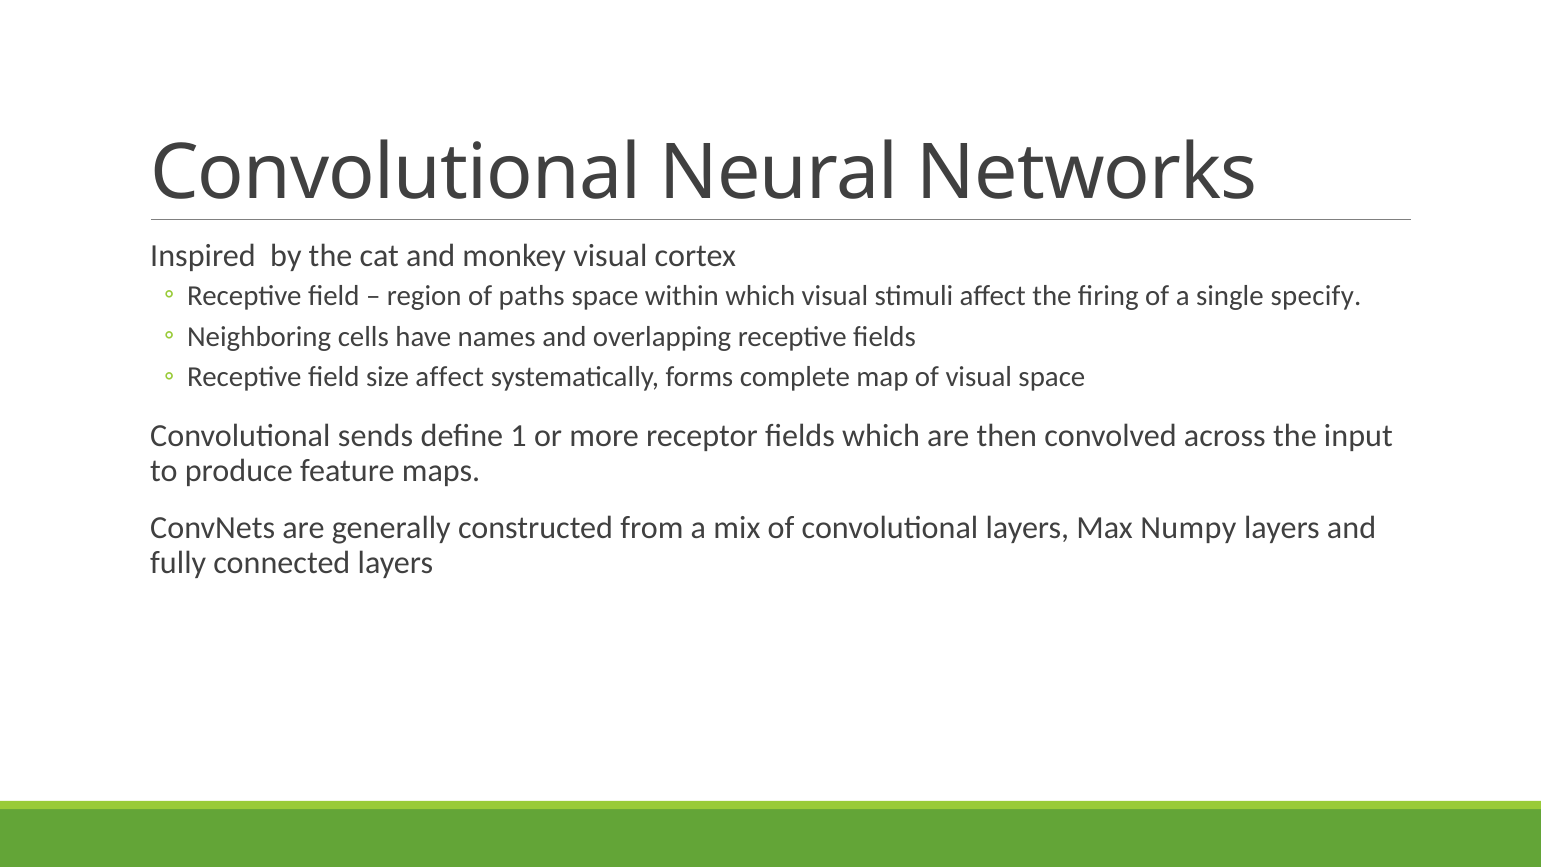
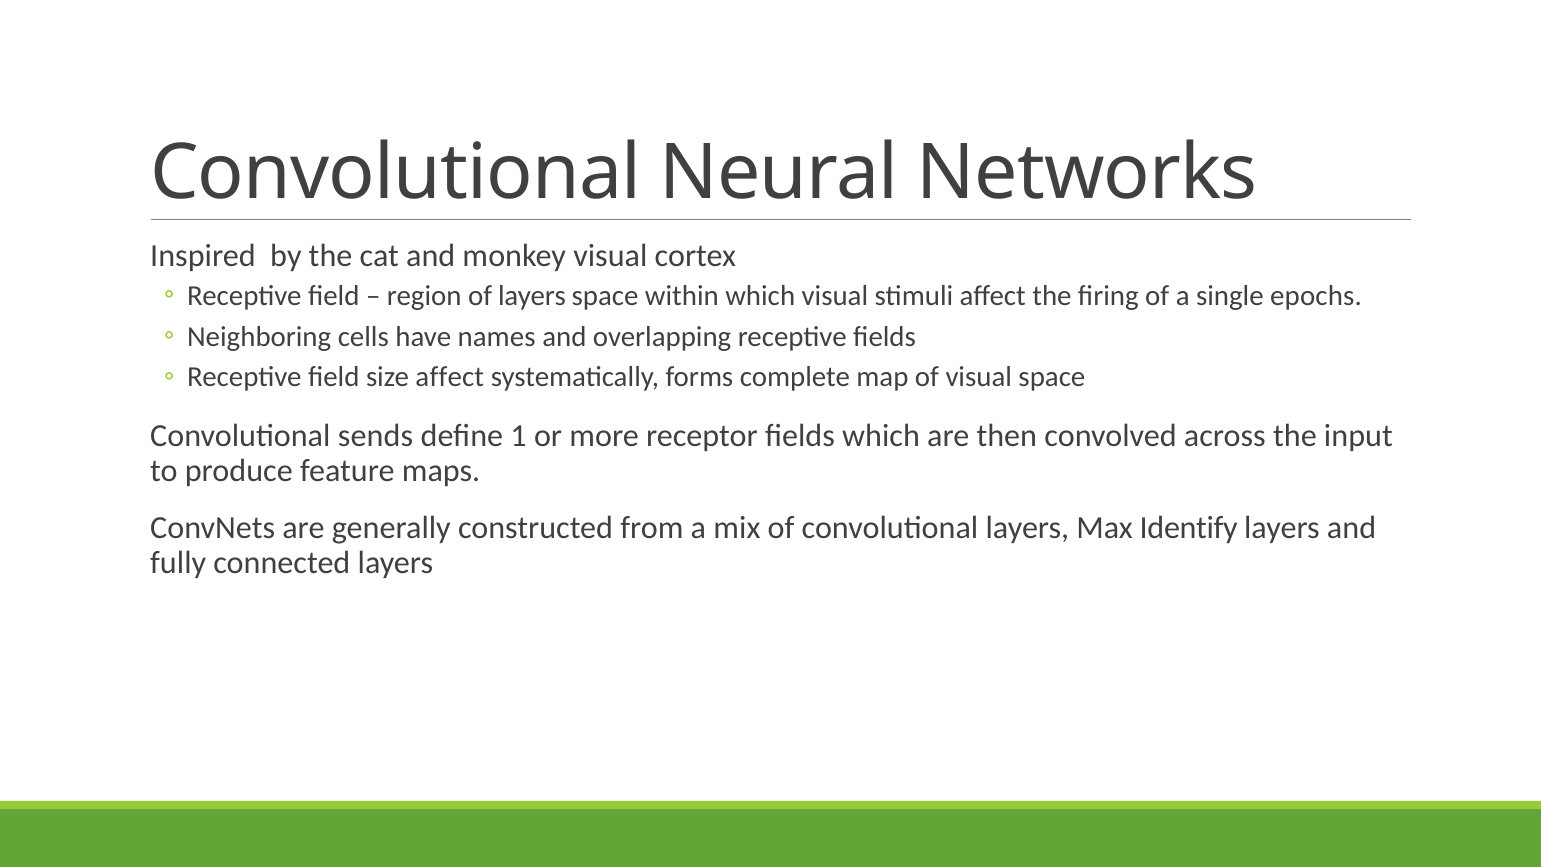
of paths: paths -> layers
specify: specify -> epochs
Numpy: Numpy -> Identify
